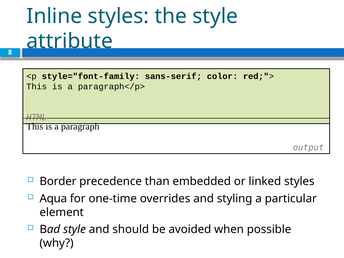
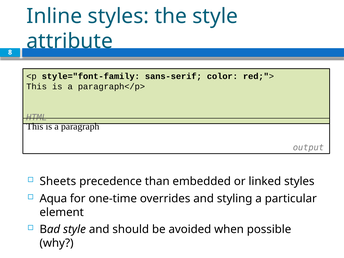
Border: Border -> Sheets
